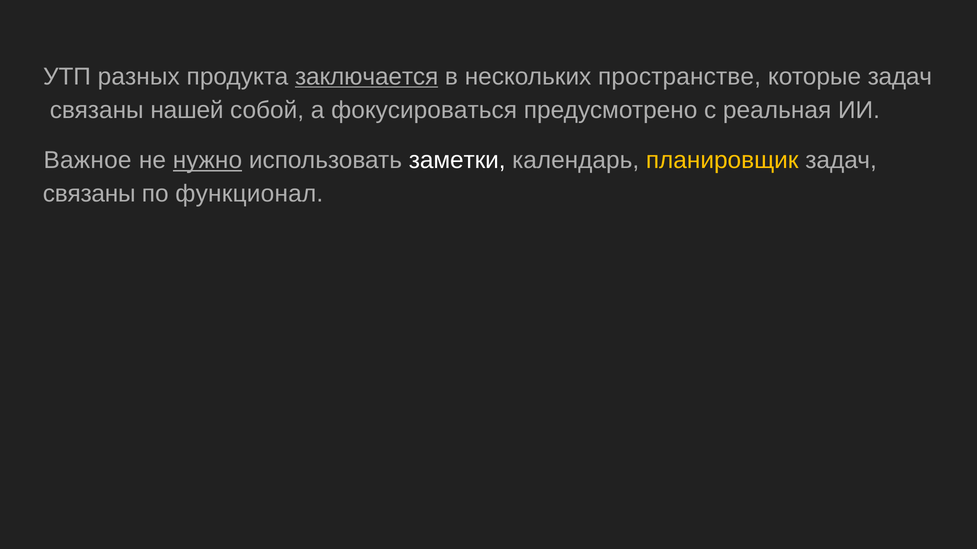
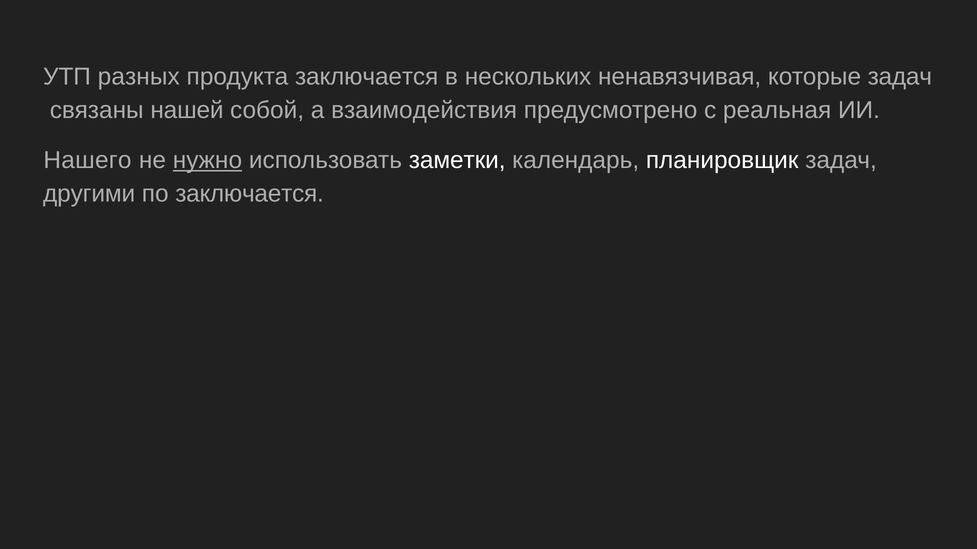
заключается at (367, 77) underline: present -> none
пространстве: пространстве -> ненавязчивая
фокусироваться: фокусироваться -> взаимодействия
Важное: Важное -> Нашего
планировщик colour: yellow -> white
связаны at (89, 194): связаны -> другими
по функционал: функционал -> заключается
